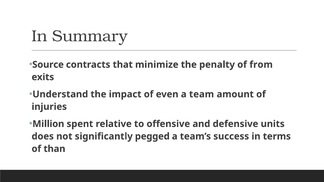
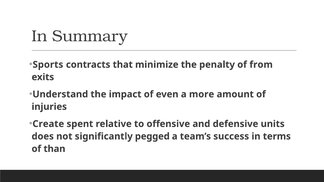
Source: Source -> Sports
team: team -> more
Million: Million -> Create
